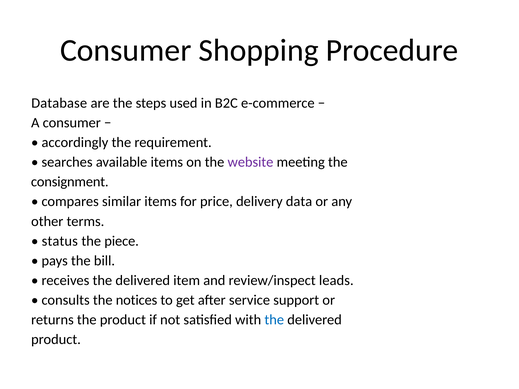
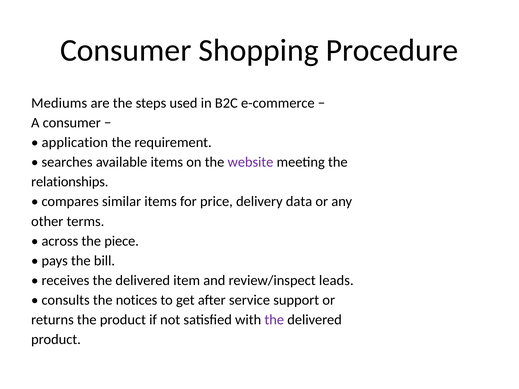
Database: Database -> Mediums
accordingly: accordingly -> application
consignment: consignment -> relationships
status: status -> across
the at (274, 320) colour: blue -> purple
